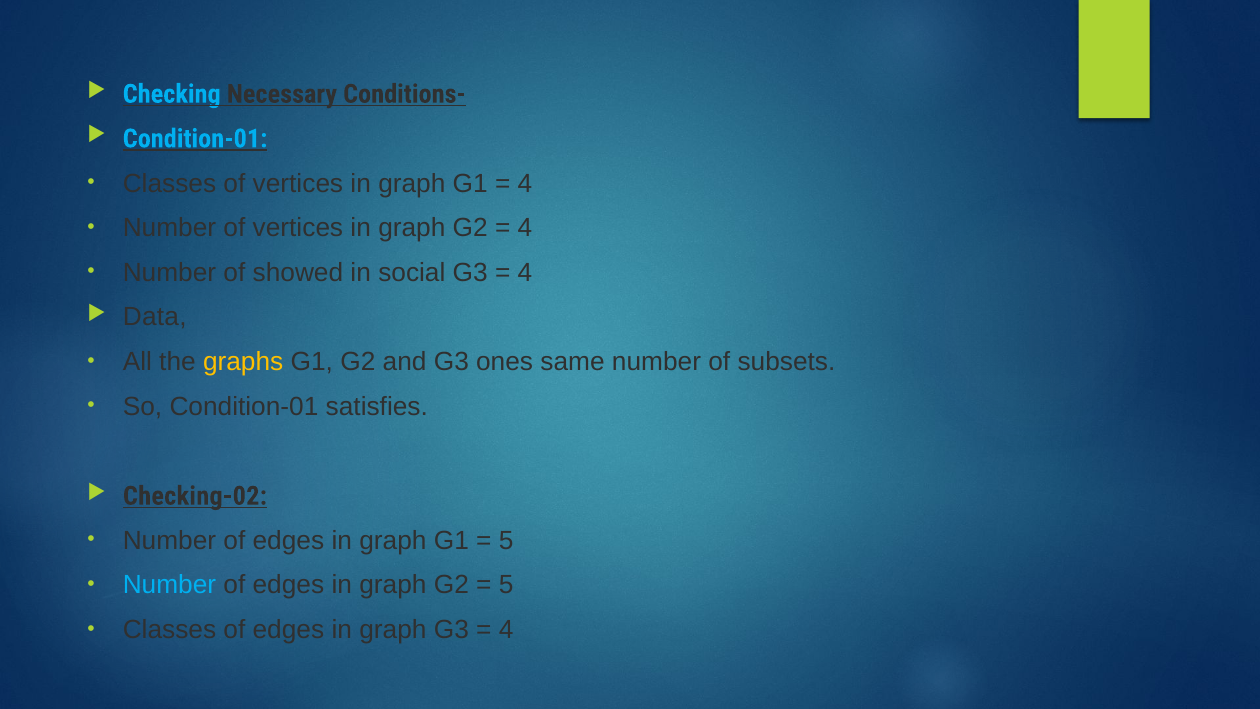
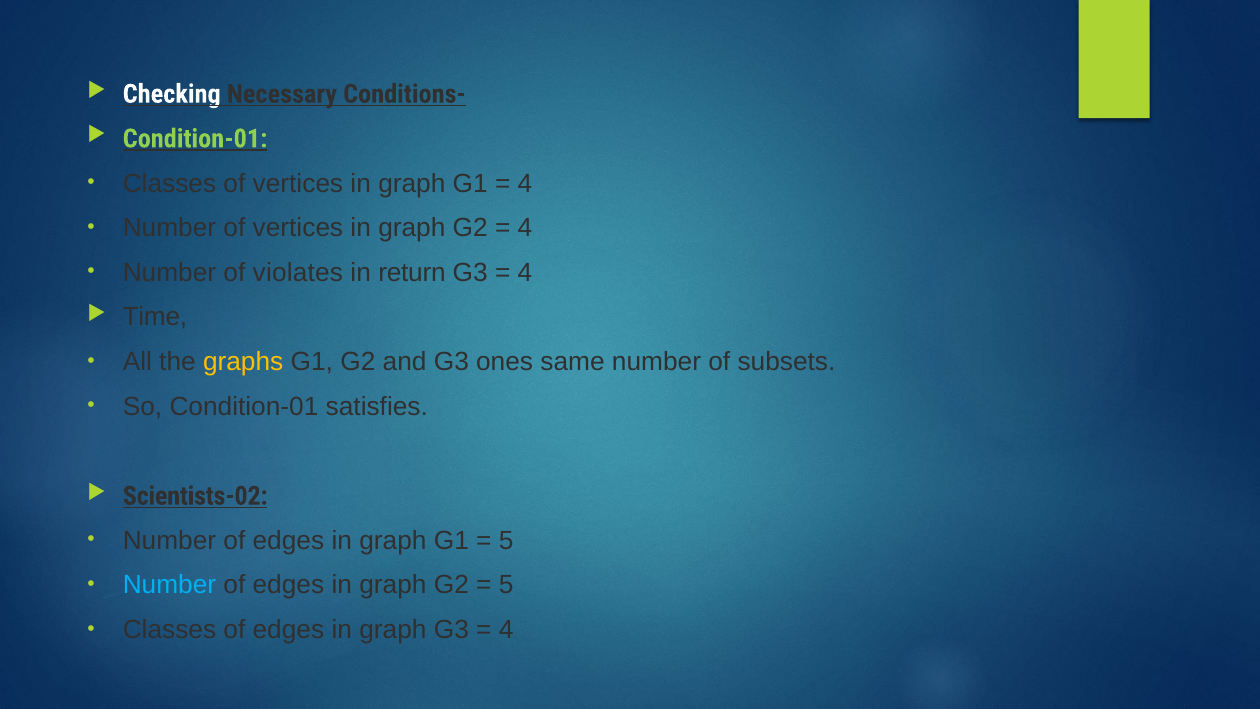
Checking colour: light blue -> white
Condition-01 at (195, 139) colour: light blue -> light green
showed: showed -> violates
social: social -> return
Data: Data -> Time
Checking-02: Checking-02 -> Scientists-02
